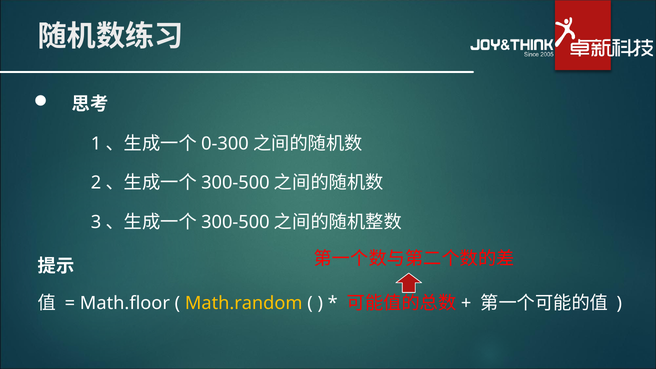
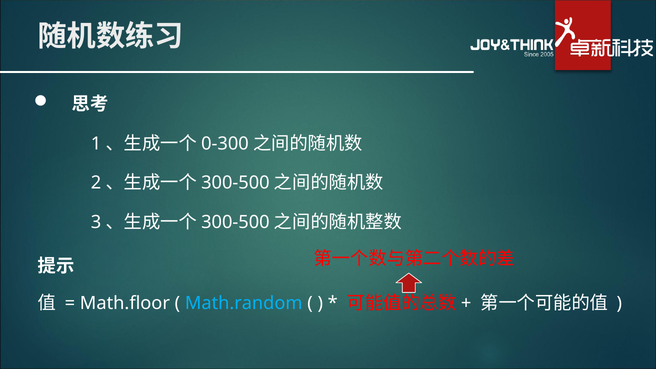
Math.random colour: yellow -> light blue
